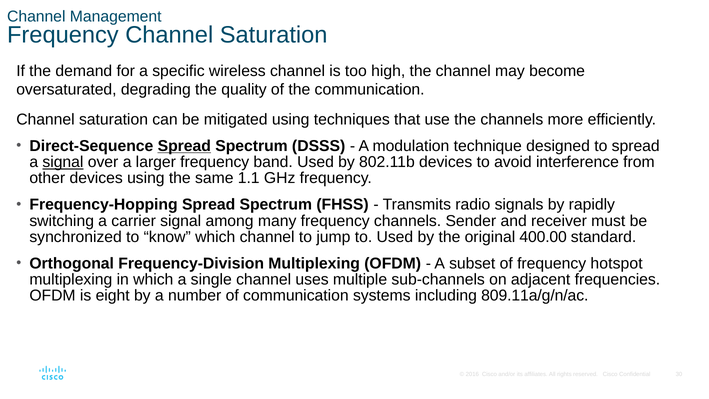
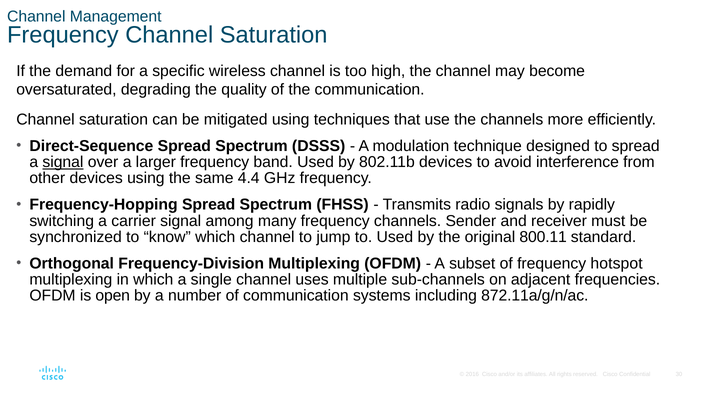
Spread at (184, 146) underline: present -> none
1.1: 1.1 -> 4.4
400.00: 400.00 -> 800.11
eight: eight -> open
809.11a/g/n/ac: 809.11a/g/n/ac -> 872.11a/g/n/ac
